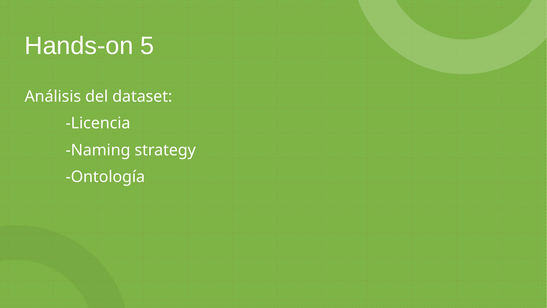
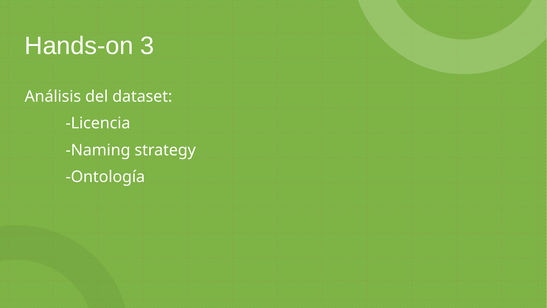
5: 5 -> 3
